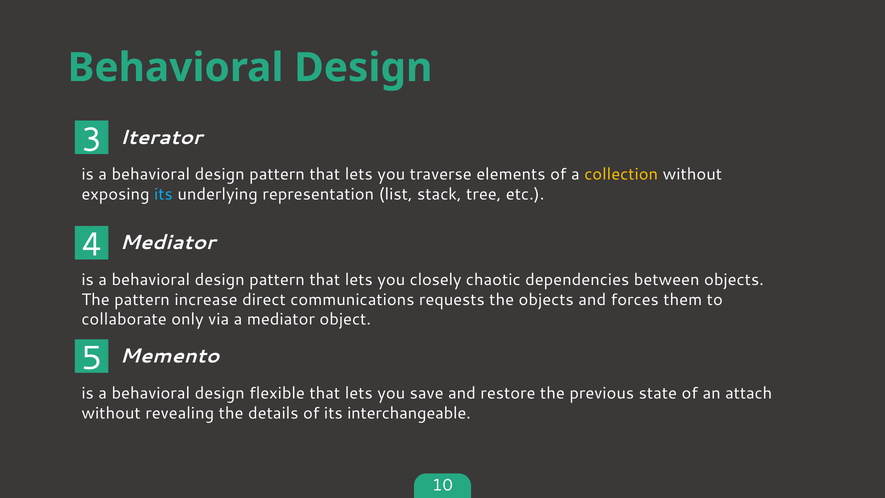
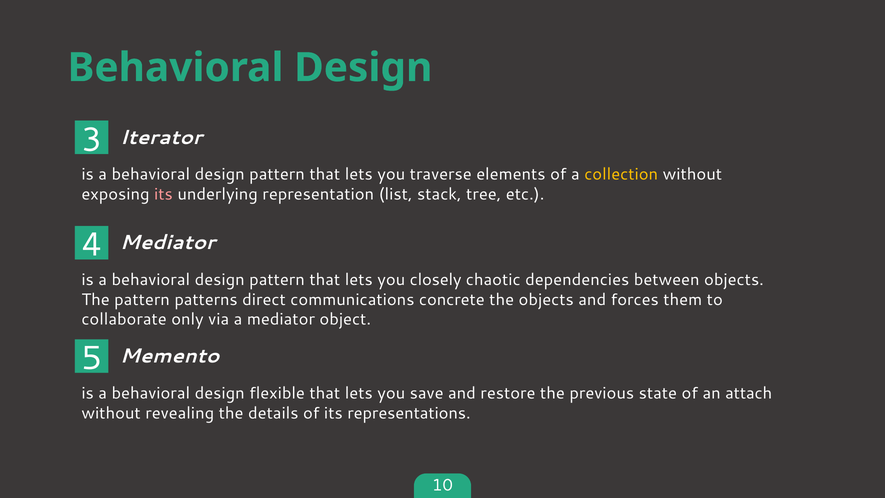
its at (163, 194) colour: light blue -> pink
increase: increase -> patterns
requests: requests -> concrete
interchangeable: interchangeable -> representations
